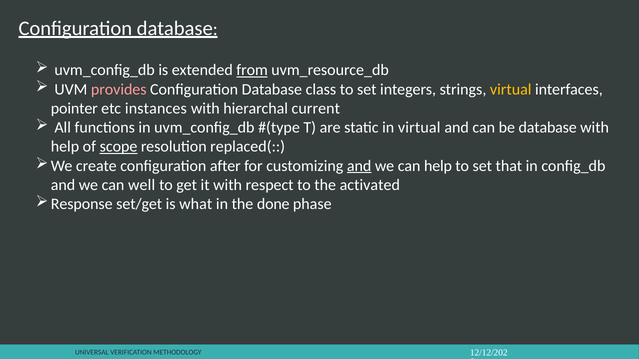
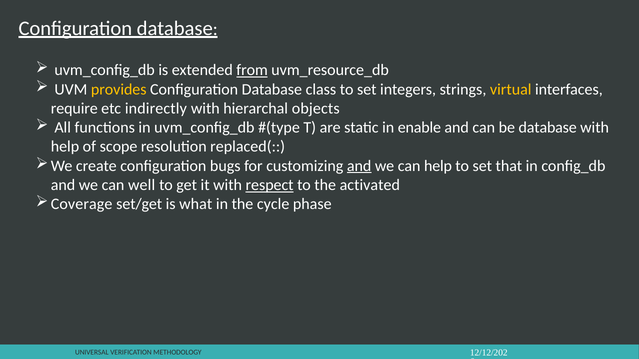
provides colour: pink -> yellow
pointer: pointer -> require
instances: instances -> indirectly
current: current -> objects
in virtual: virtual -> enable
scope underline: present -> none
after: after -> bugs
respect underline: none -> present
Response: Response -> Coverage
done: done -> cycle
